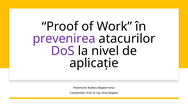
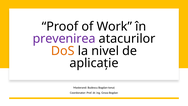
DoS colour: purple -> orange
